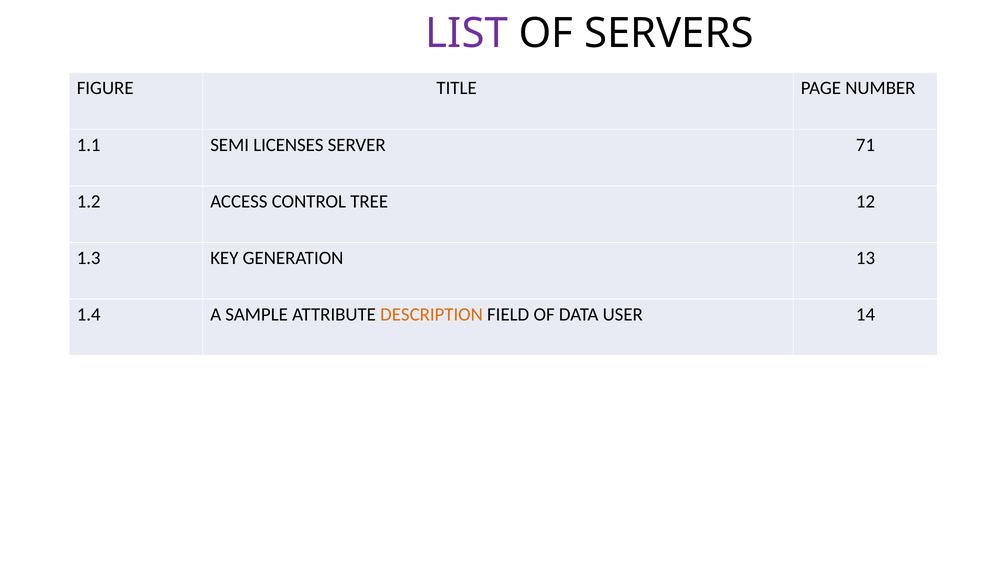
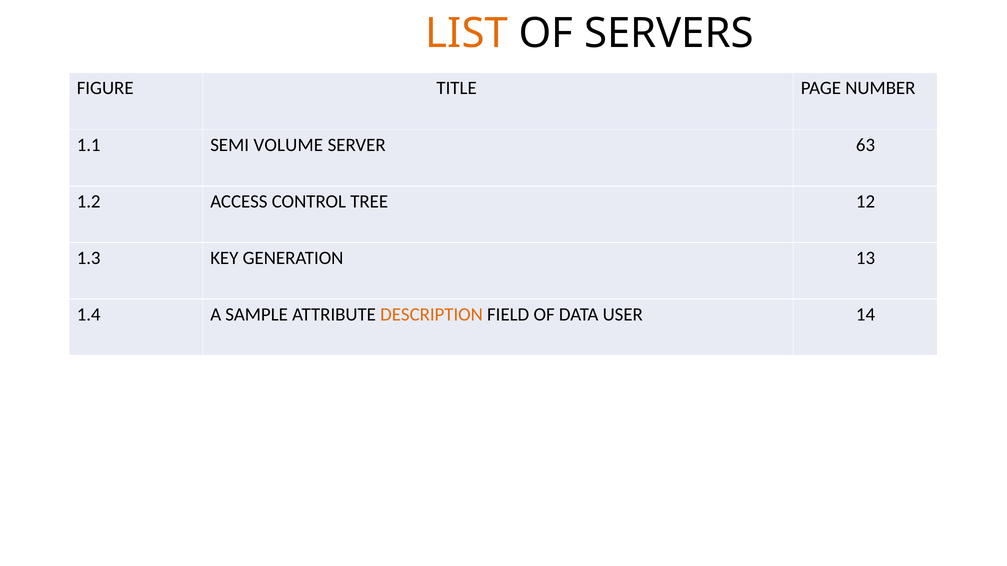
LIST colour: purple -> orange
LICENSES: LICENSES -> VOLUME
71: 71 -> 63
